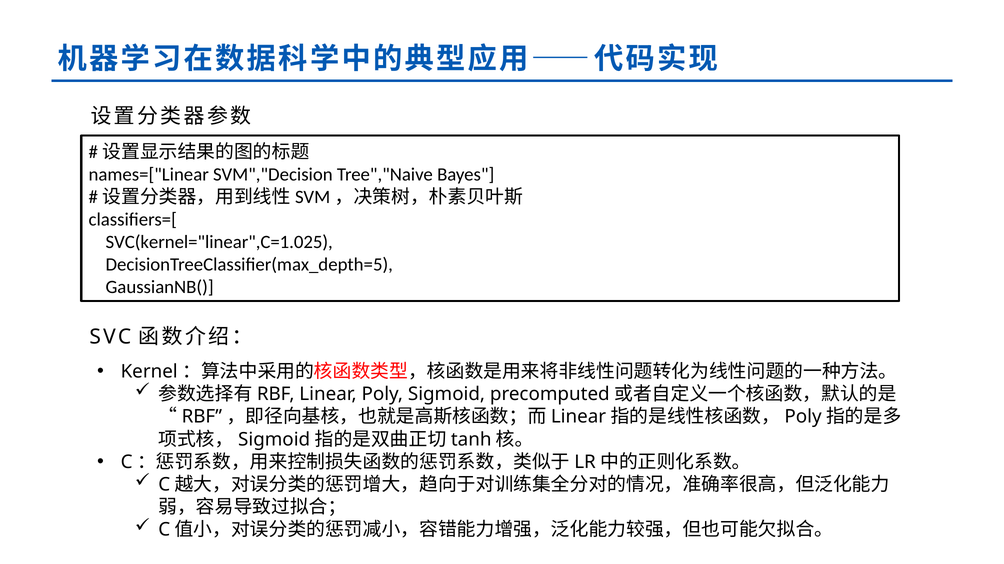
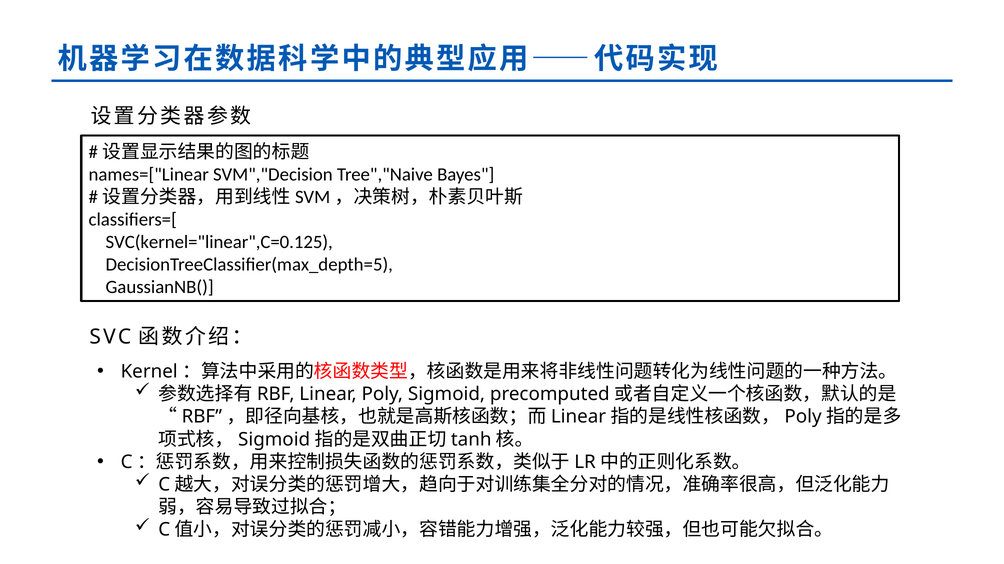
SVC(kernel="linear",C=1.025: SVC(kernel="linear",C=1.025 -> SVC(kernel="linear",C=0.125
